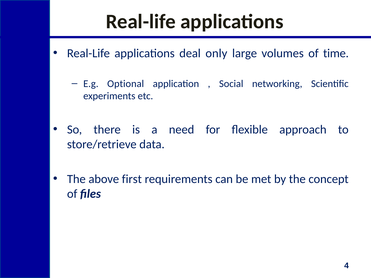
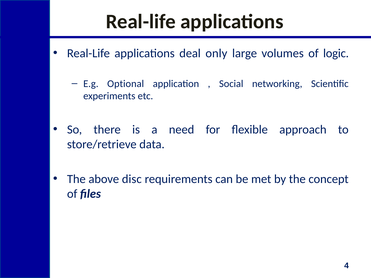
time: time -> logic
first: first -> disc
